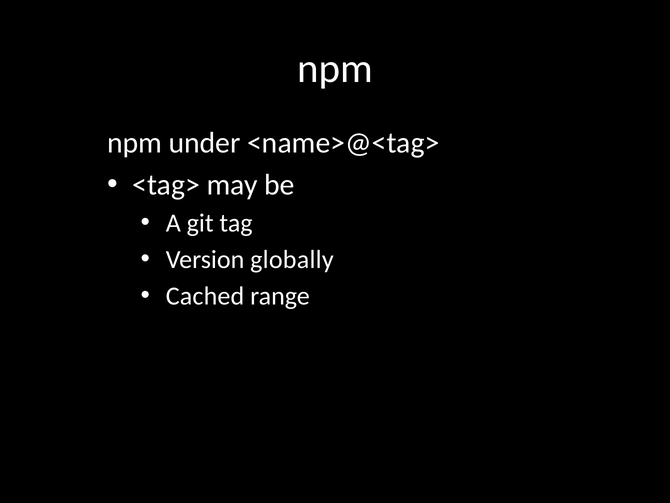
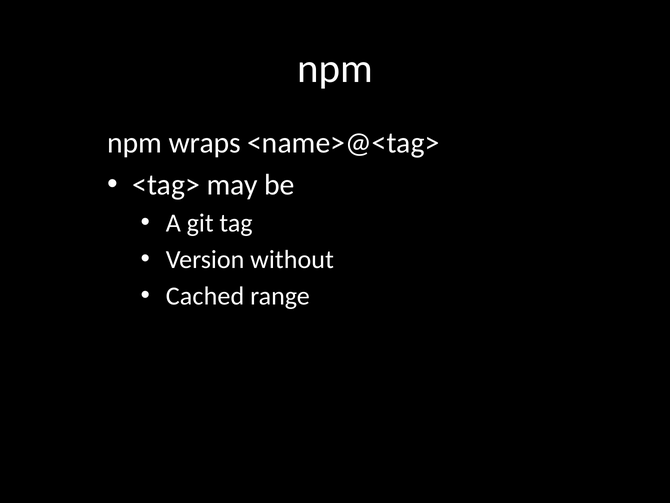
under: under -> wraps
globally: globally -> without
